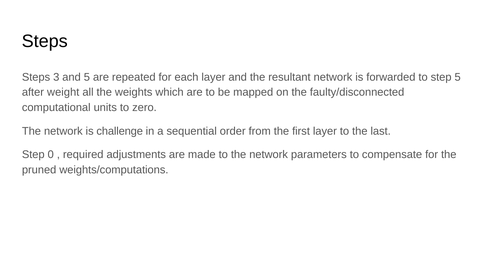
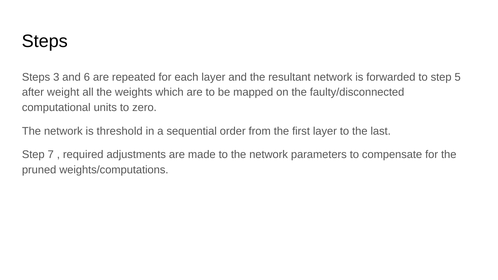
and 5: 5 -> 6
challenge: challenge -> threshold
0: 0 -> 7
